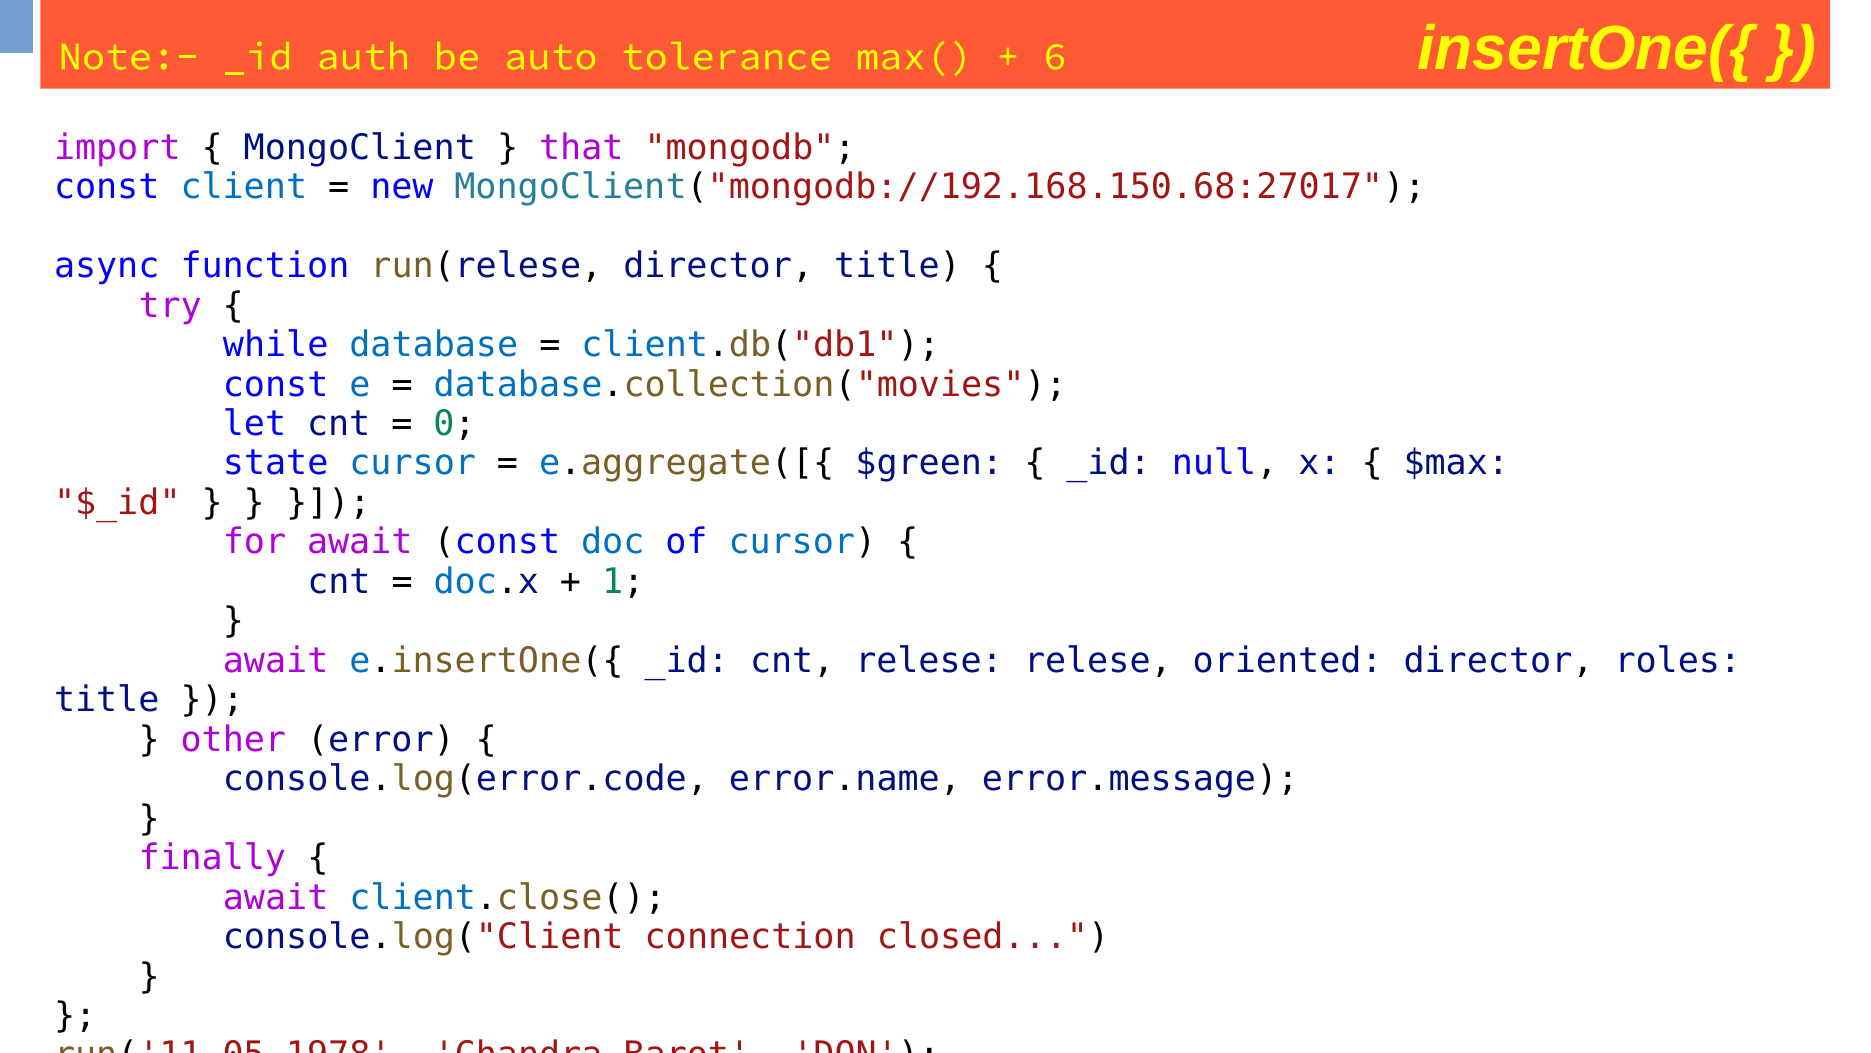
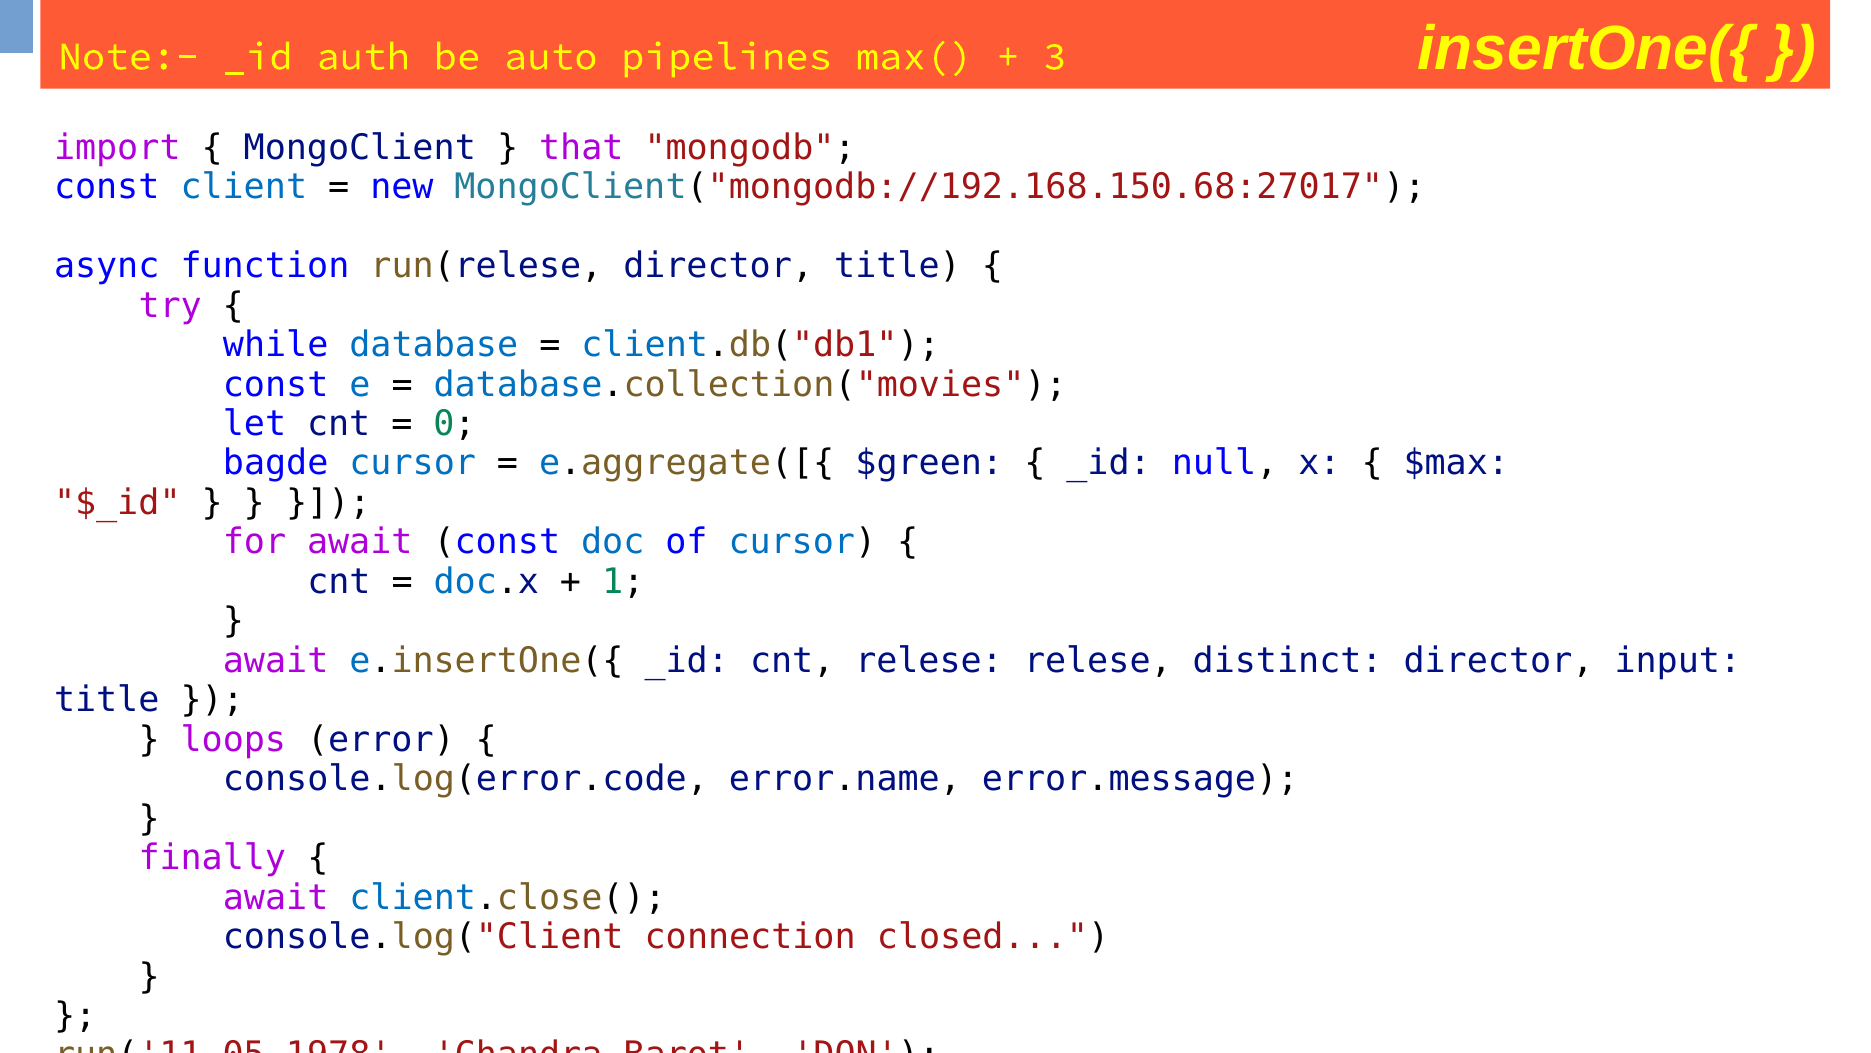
tolerance: tolerance -> pipelines
6: 6 -> 3
state: state -> bagde
oriented: oriented -> distinct
roles: roles -> input
other: other -> loops
